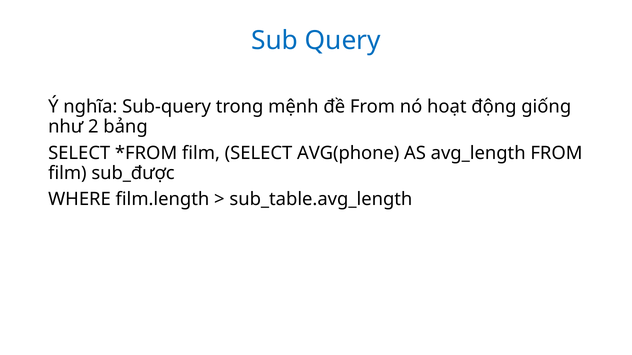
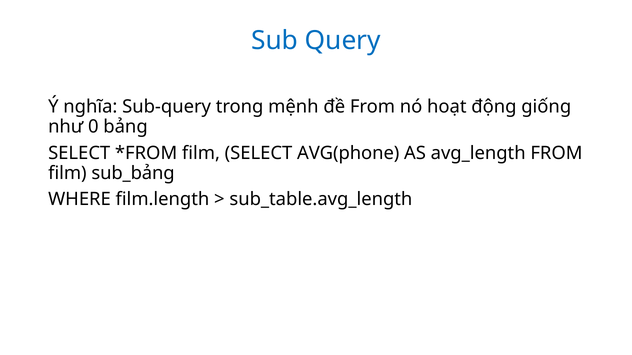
2: 2 -> 0
sub_được: sub_được -> sub_bảng
